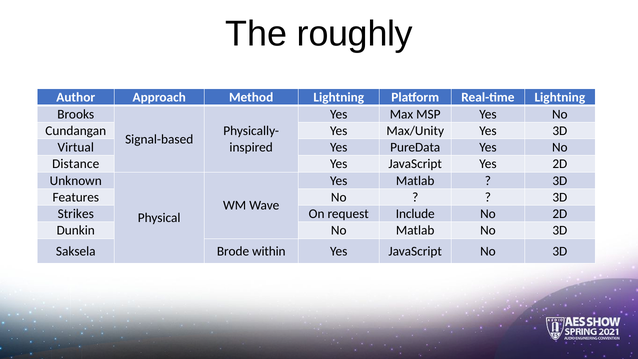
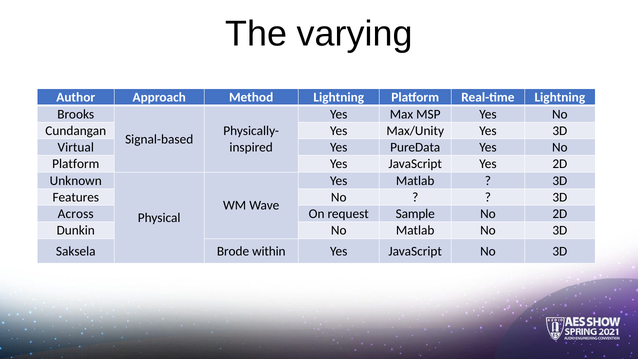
roughly: roughly -> varying
Distance at (76, 164): Distance -> Platform
Strikes: Strikes -> Across
Include: Include -> Sample
